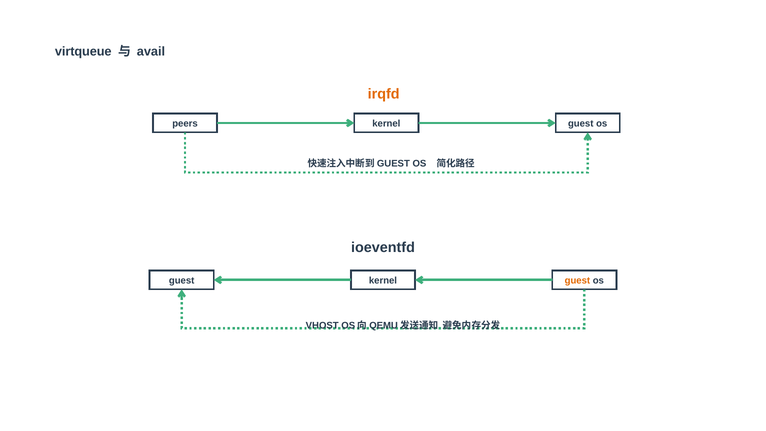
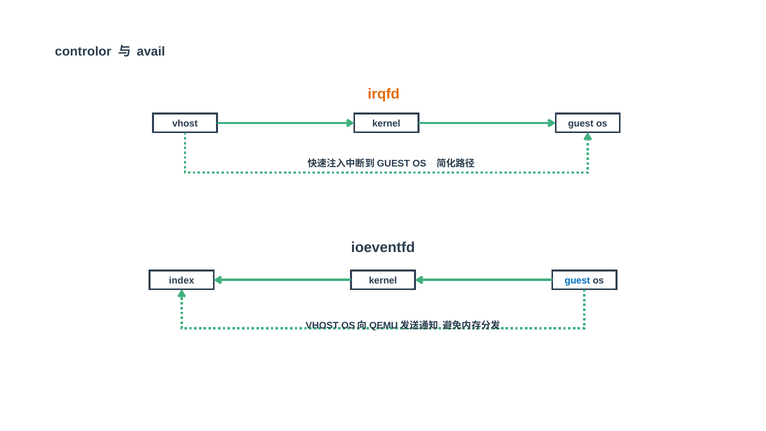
virtqueue: virtqueue -> controlor
peers at (185, 124): peers -> vhost
guest at (182, 281): guest -> index
guest at (577, 281) colour: orange -> blue
